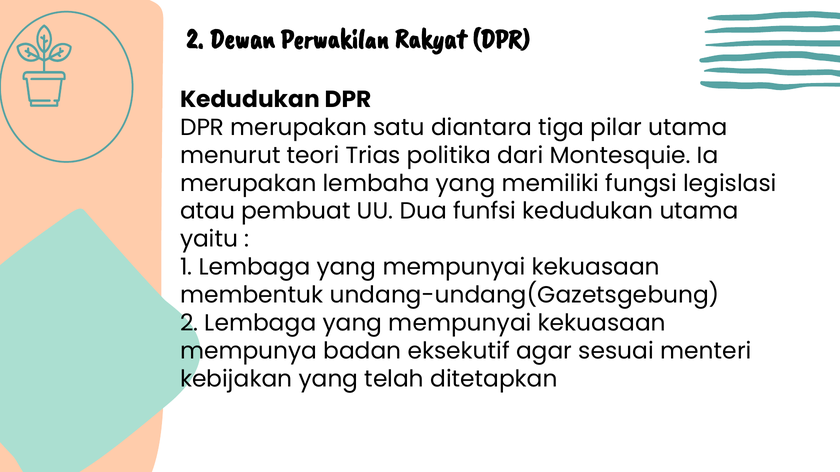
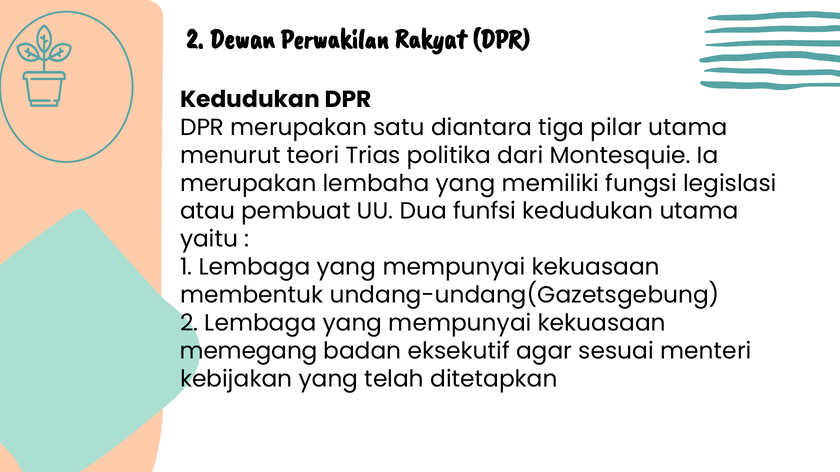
mempunya: mempunya -> memegang
